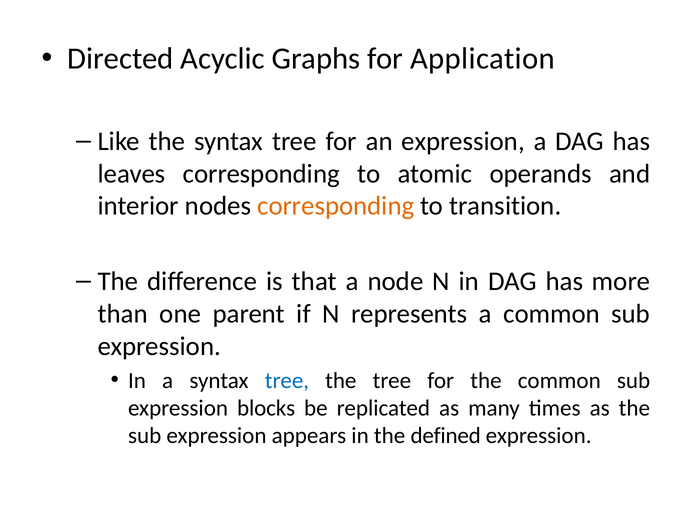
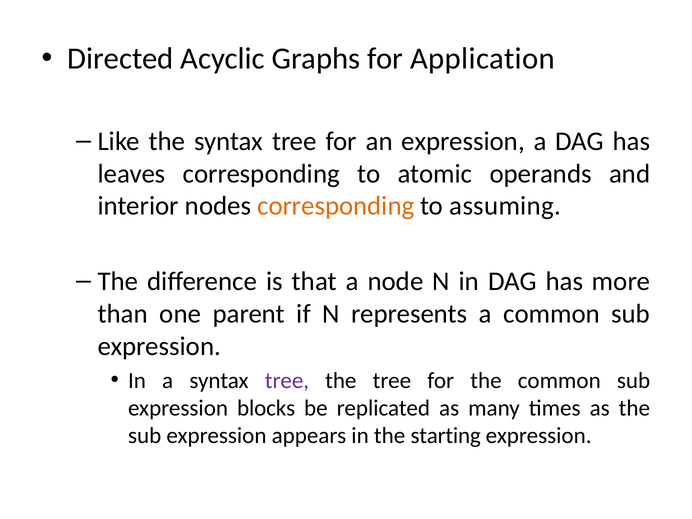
transition: transition -> assuming
tree at (287, 380) colour: blue -> purple
defined: defined -> starting
